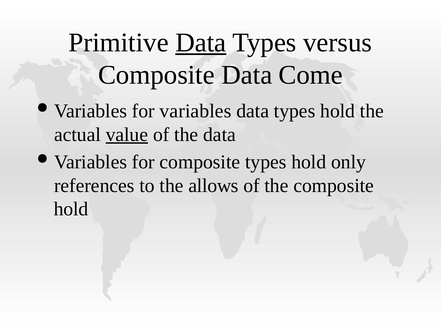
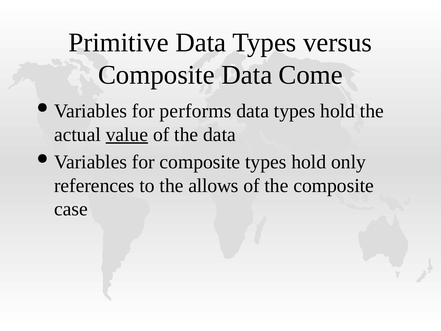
Data at (201, 43) underline: present -> none
for variables: variables -> performs
hold at (71, 209): hold -> case
